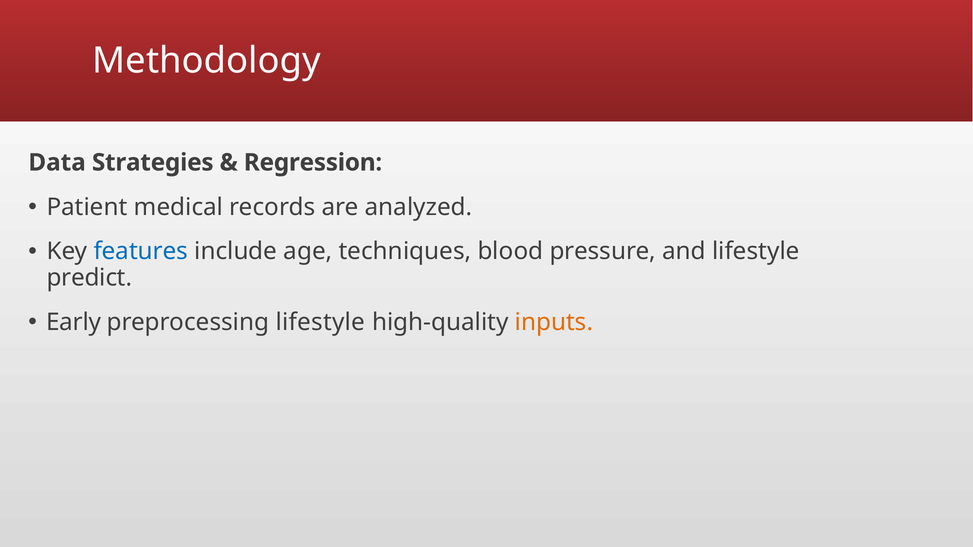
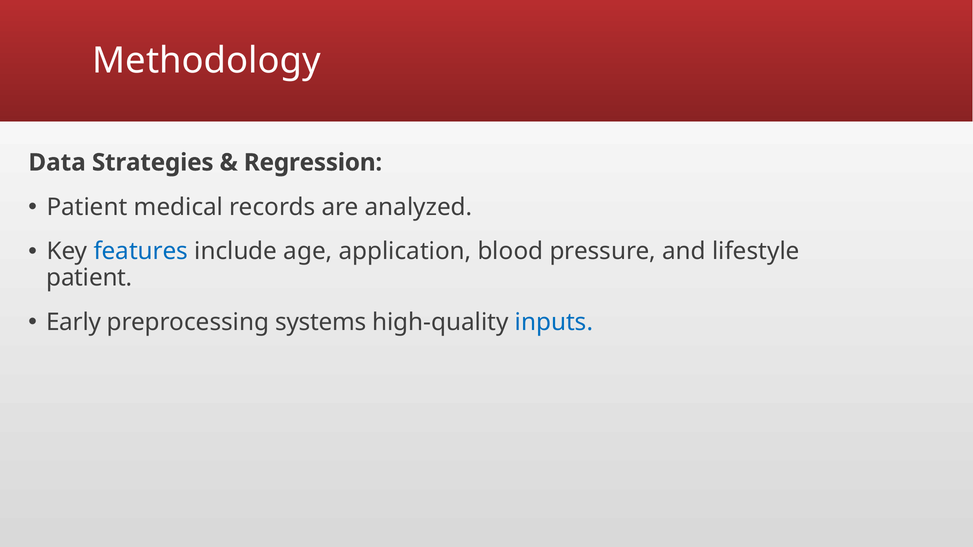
techniques: techniques -> application
predict at (89, 278): predict -> patient
preprocessing lifestyle: lifestyle -> systems
inputs colour: orange -> blue
